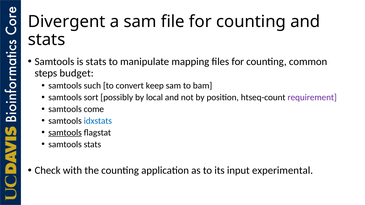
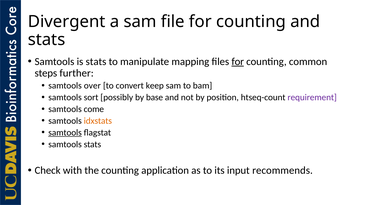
for at (238, 62) underline: none -> present
budget: budget -> further
such: such -> over
local: local -> base
idxstats colour: blue -> orange
experimental: experimental -> recommends
